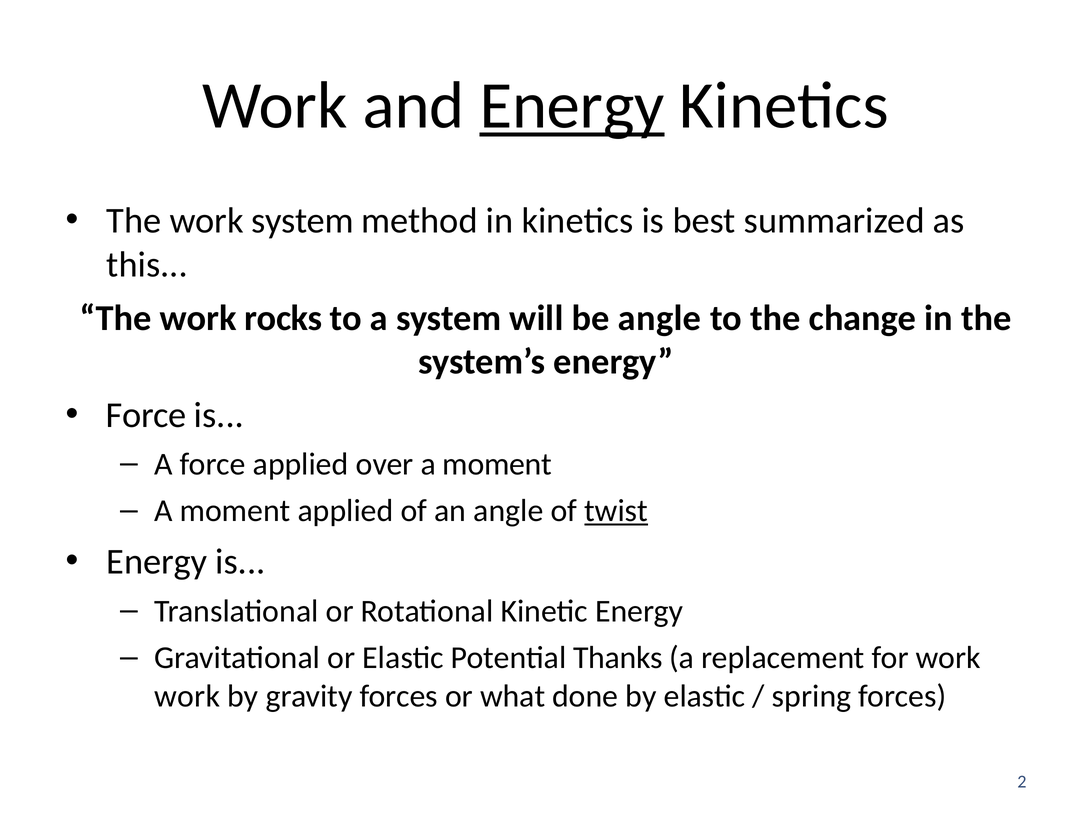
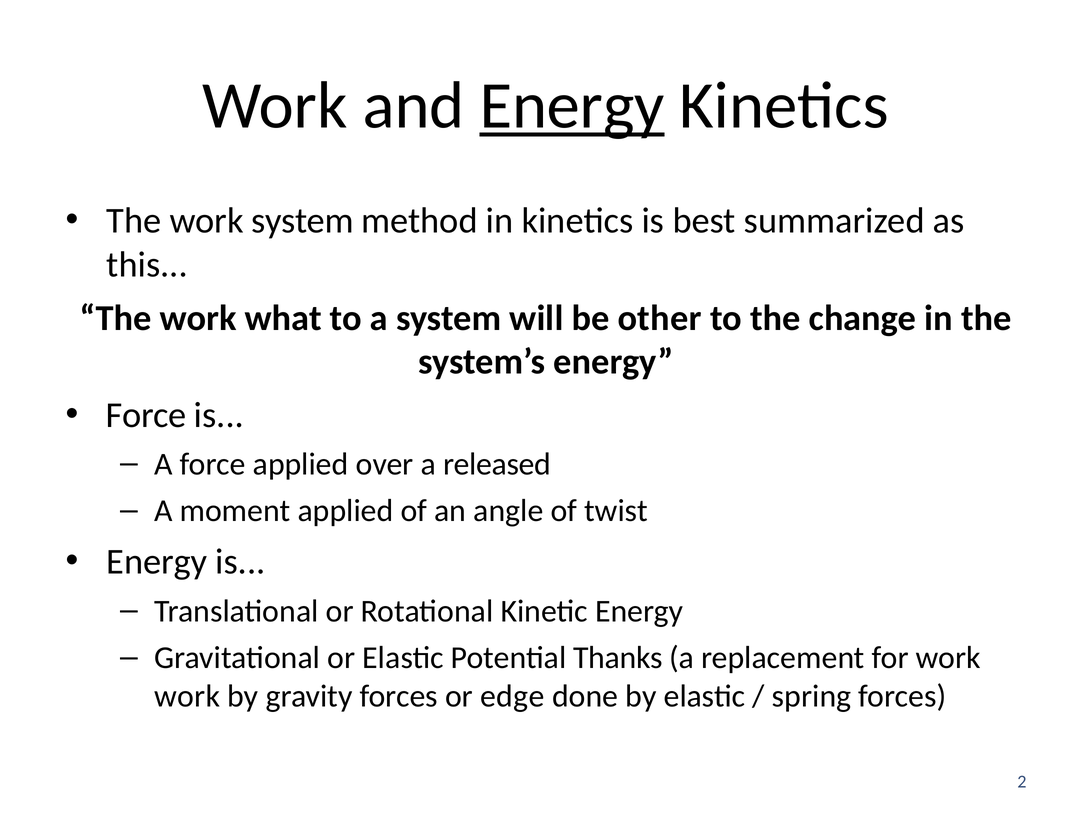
rocks: rocks -> what
be angle: angle -> other
over a moment: moment -> released
twist underline: present -> none
what: what -> edge
